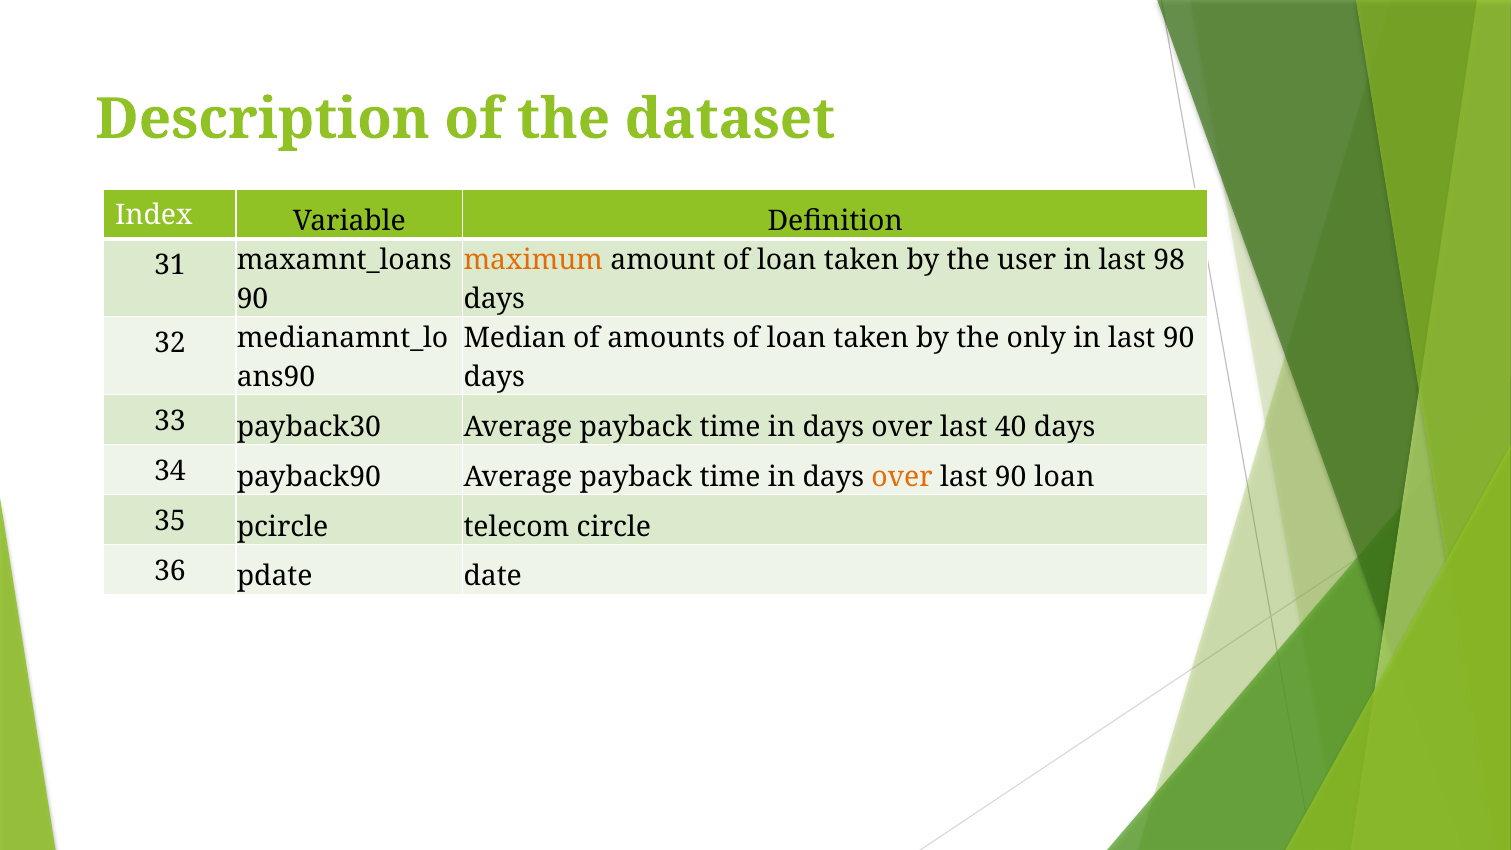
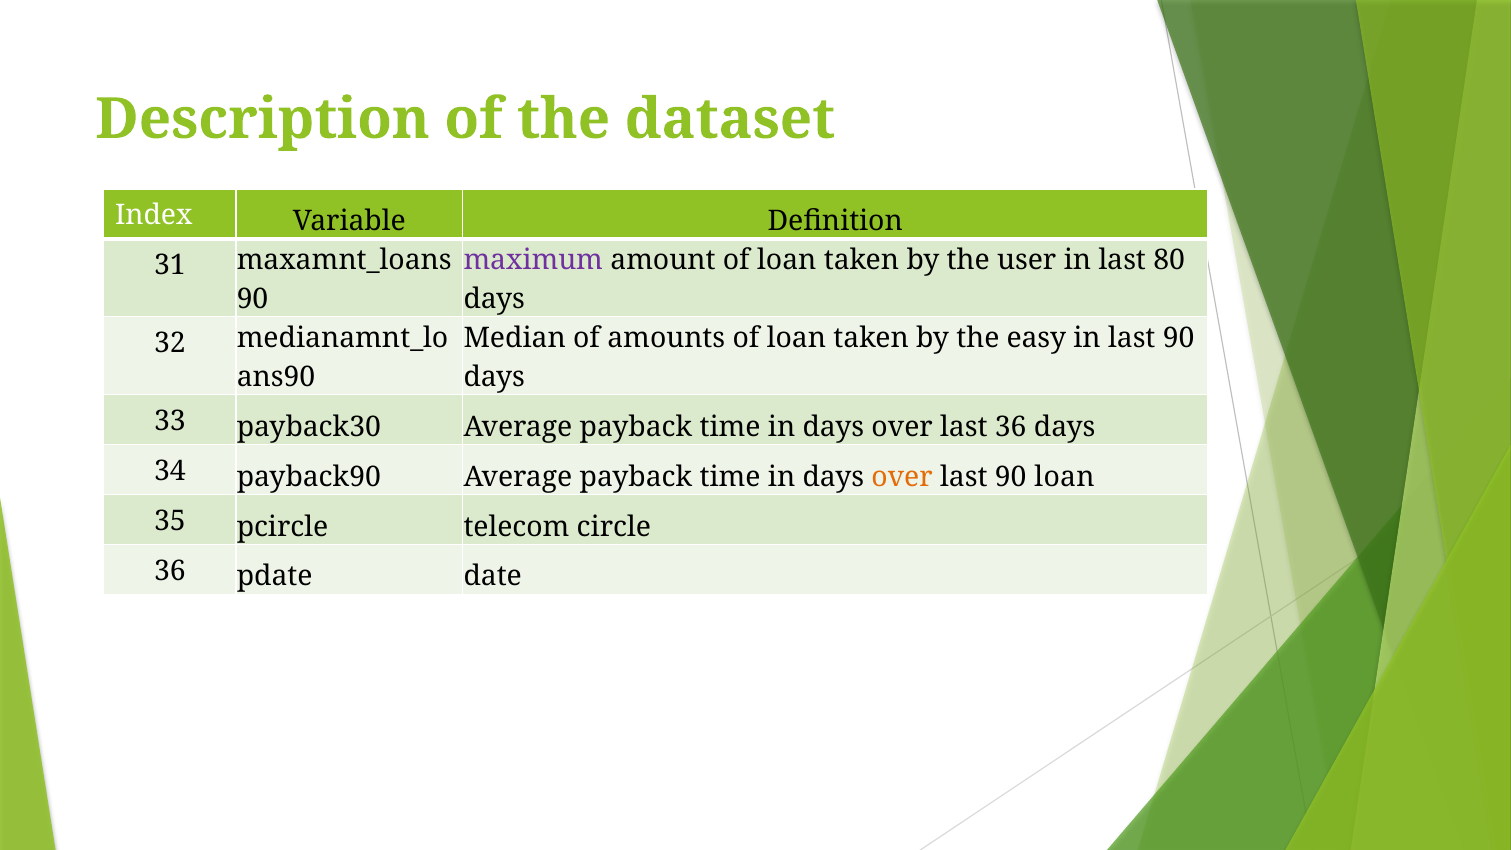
maximum colour: orange -> purple
98: 98 -> 80
only: only -> easy
last 40: 40 -> 36
